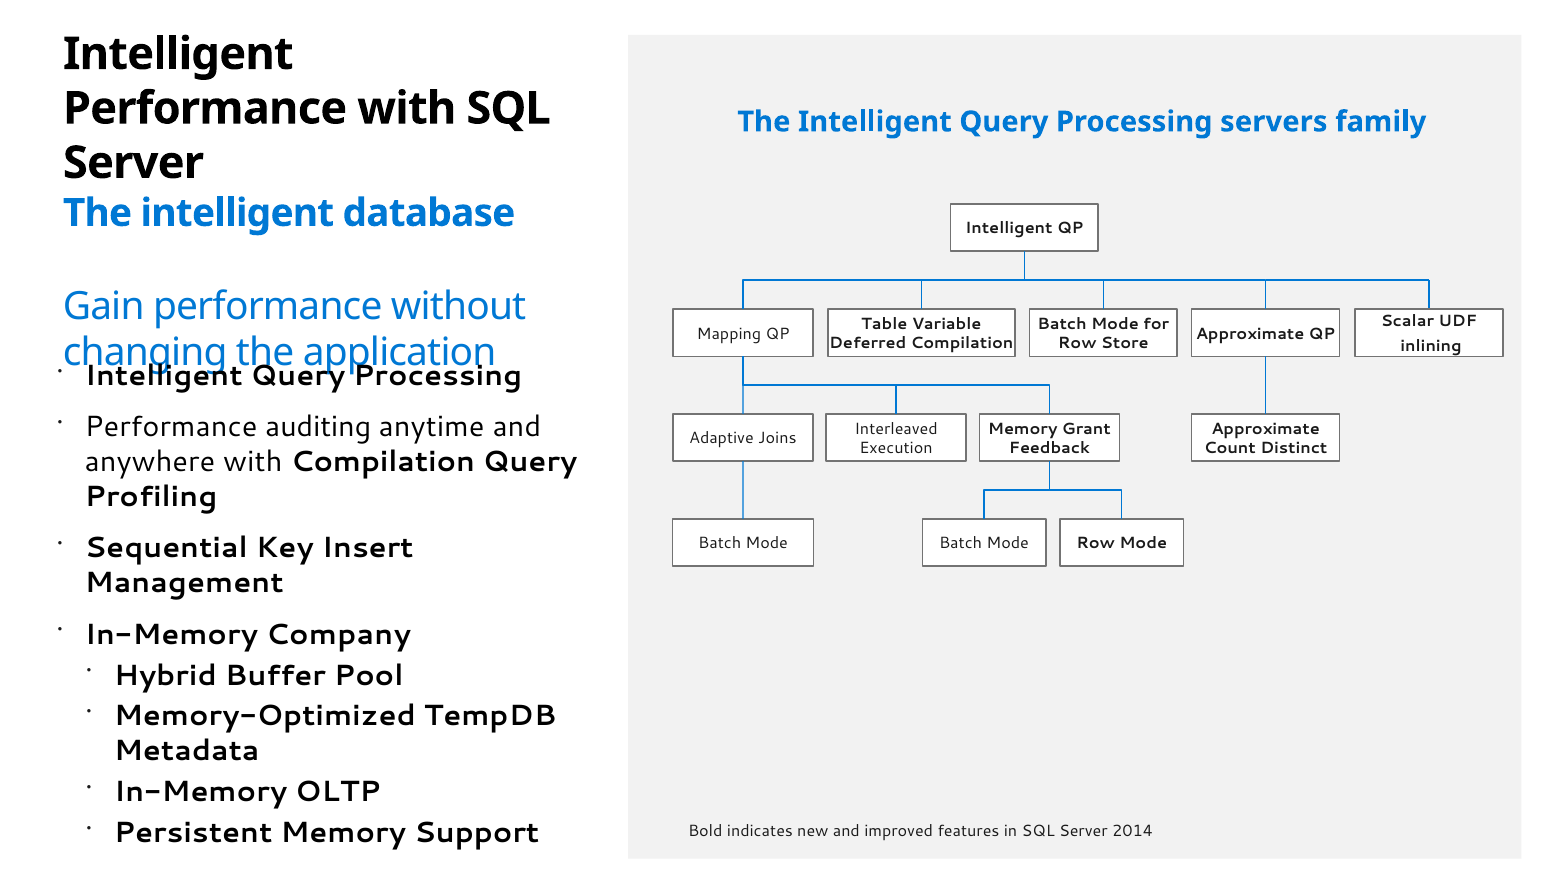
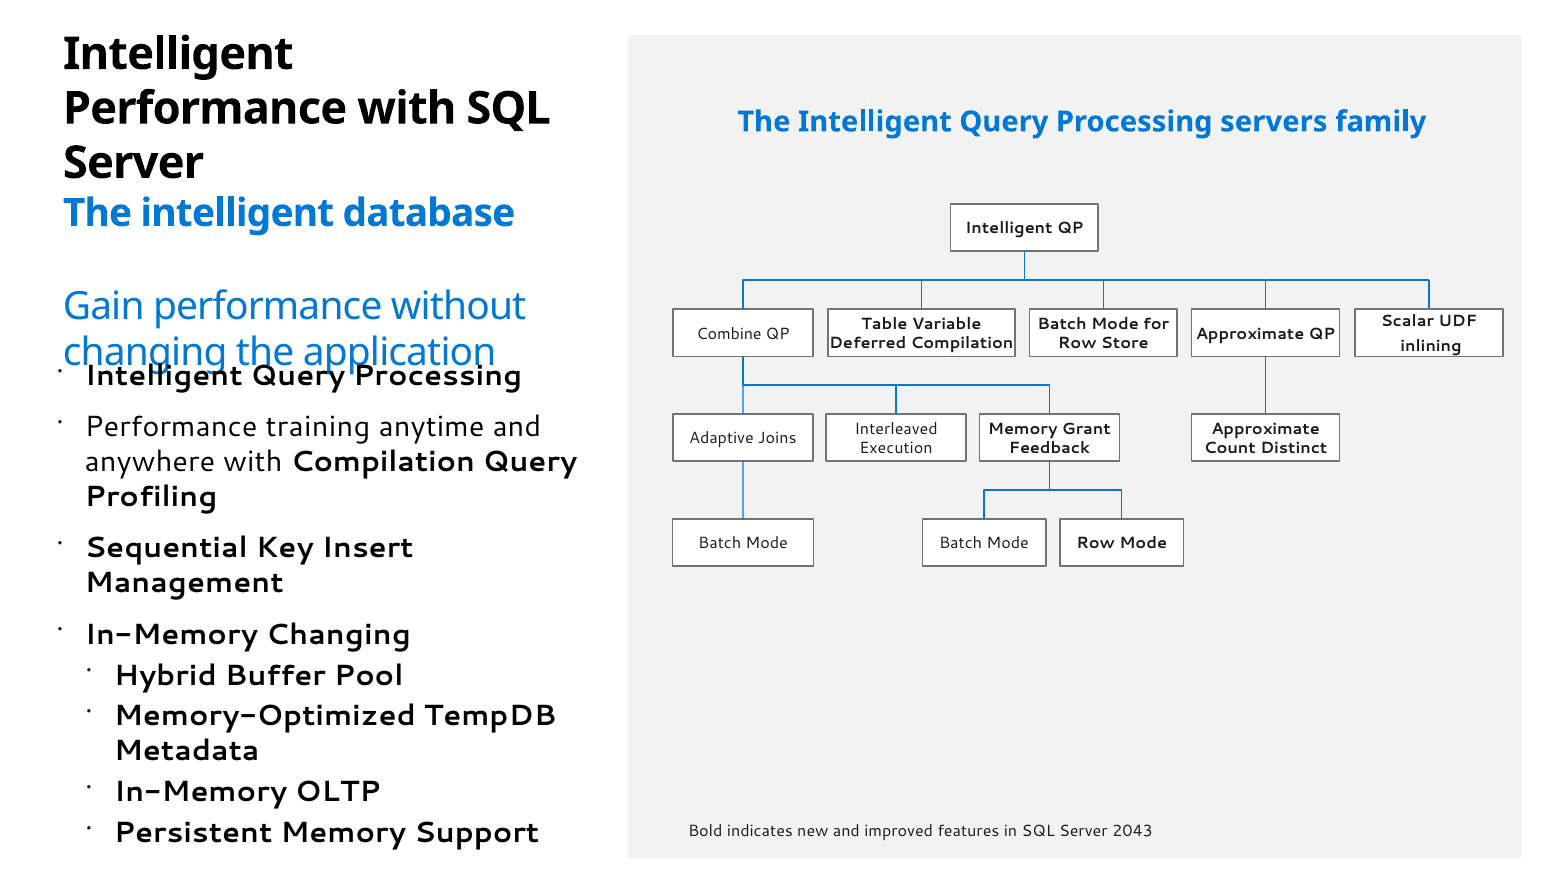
Mapping: Mapping -> Combine
auditing: auditing -> training
In-Memory Company: Company -> Changing
2014: 2014 -> 2043
